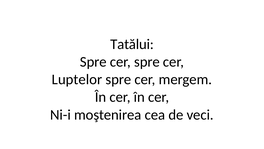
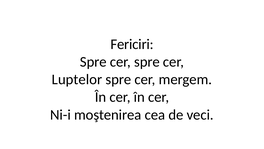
Tatălui: Tatălui -> Fericiri
